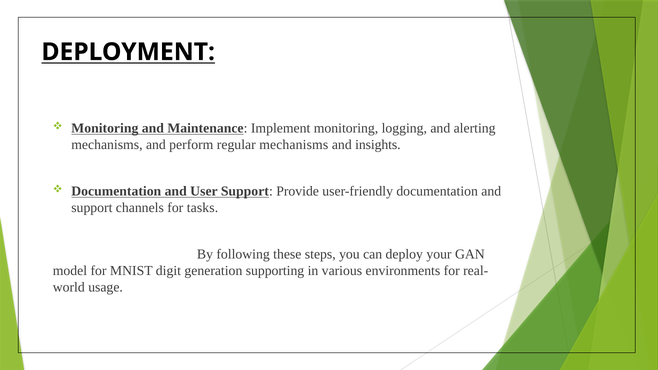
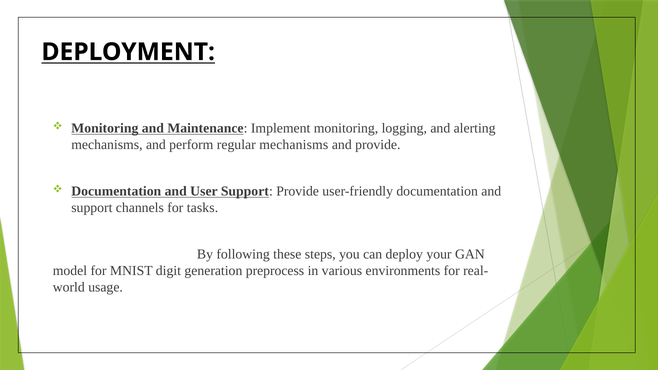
and insights: insights -> provide
supporting: supporting -> preprocess
